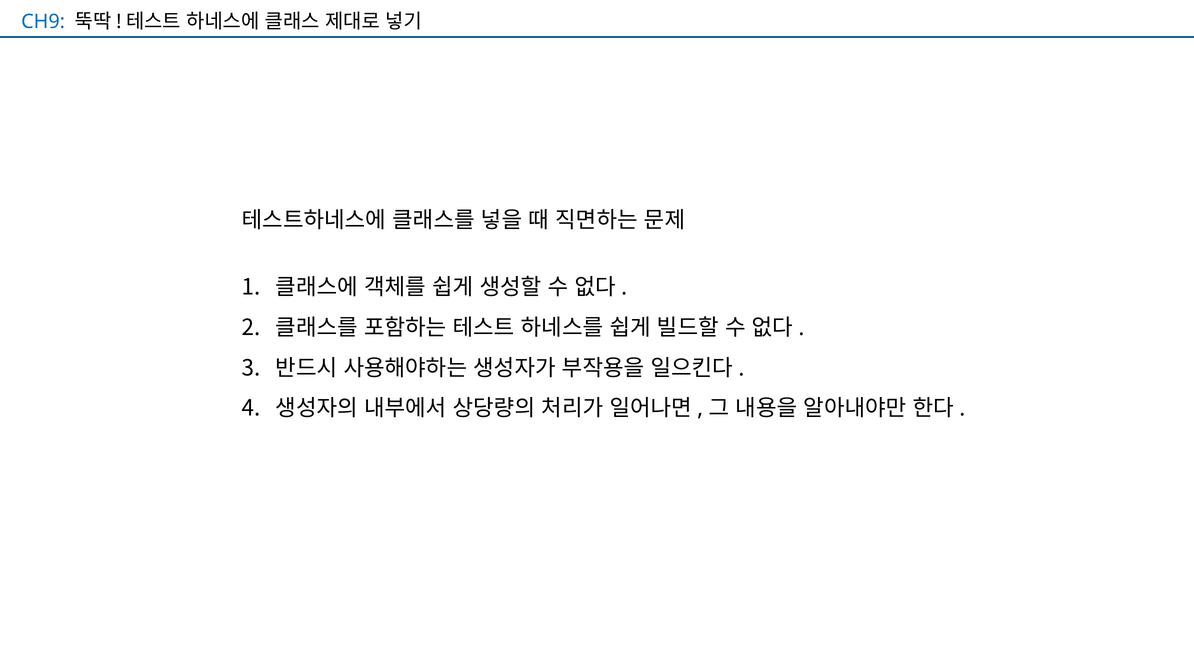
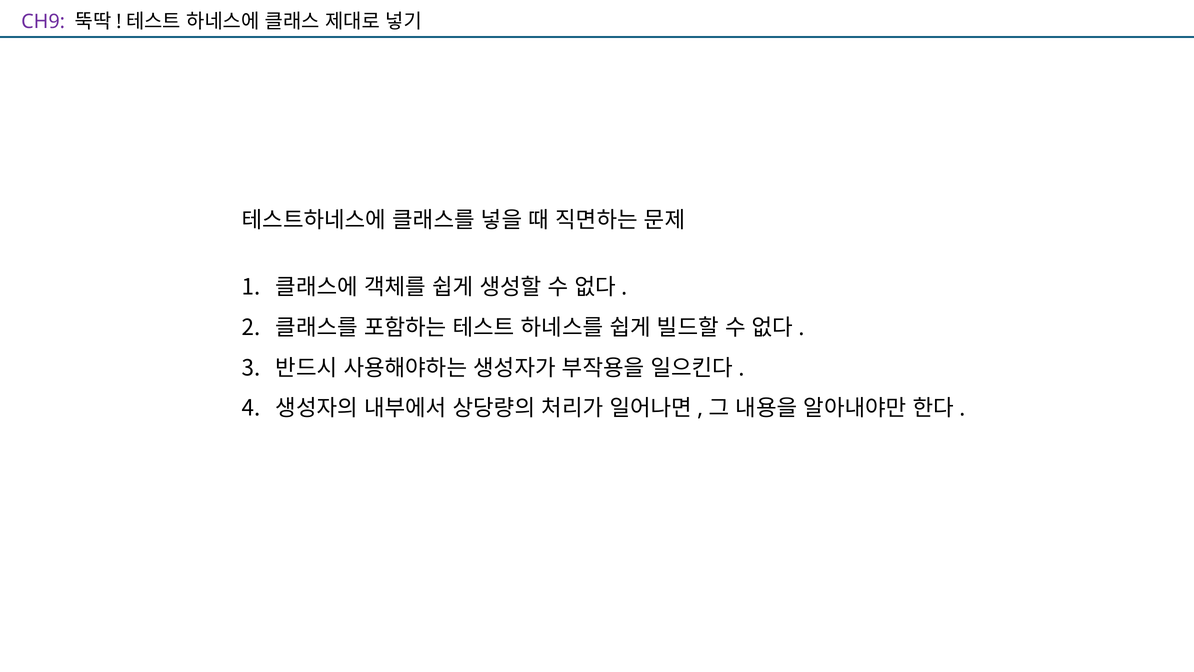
CH9 colour: blue -> purple
